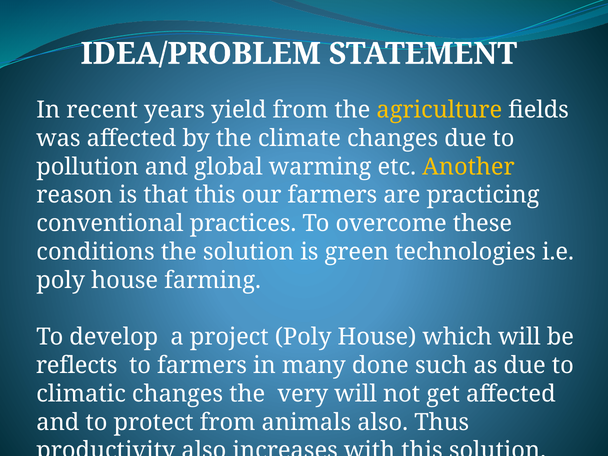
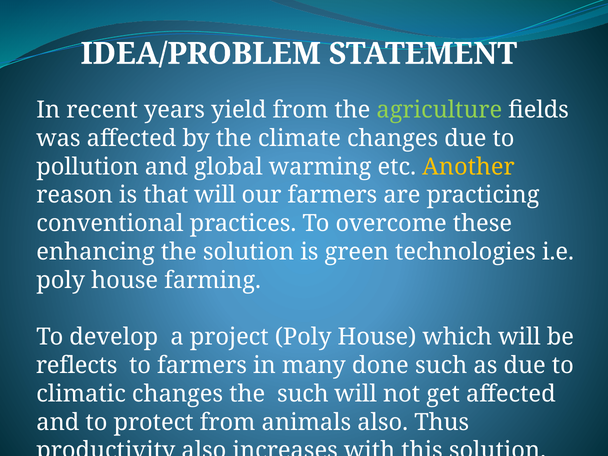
agriculture colour: yellow -> light green
that this: this -> will
conditions: conditions -> enhancing
the very: very -> such
